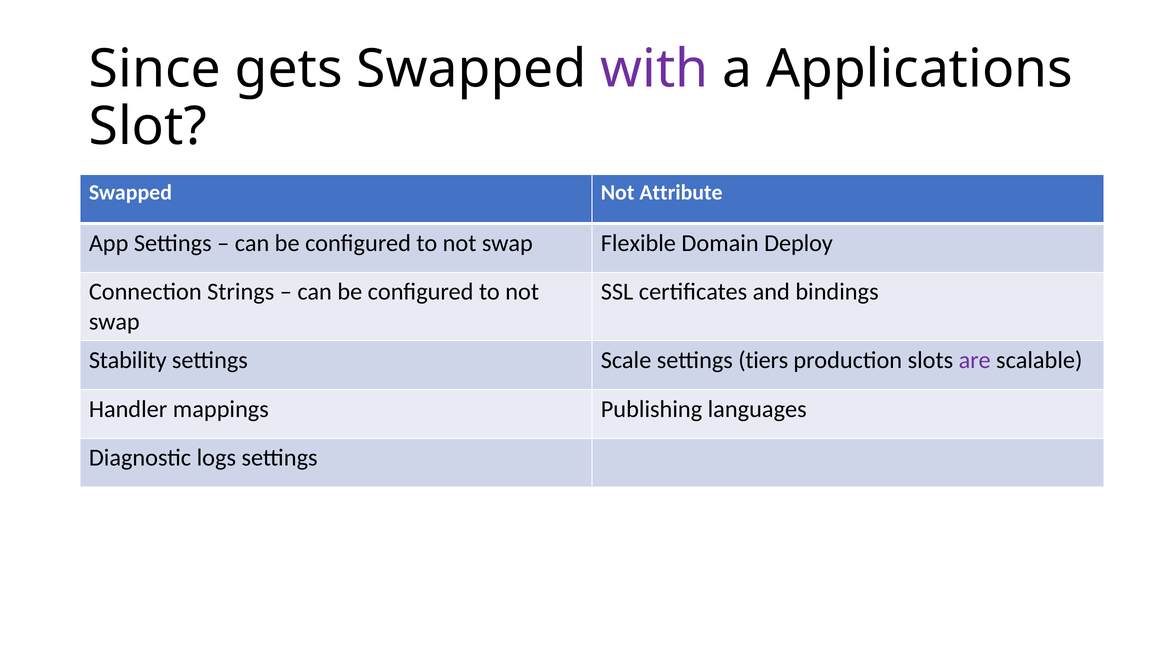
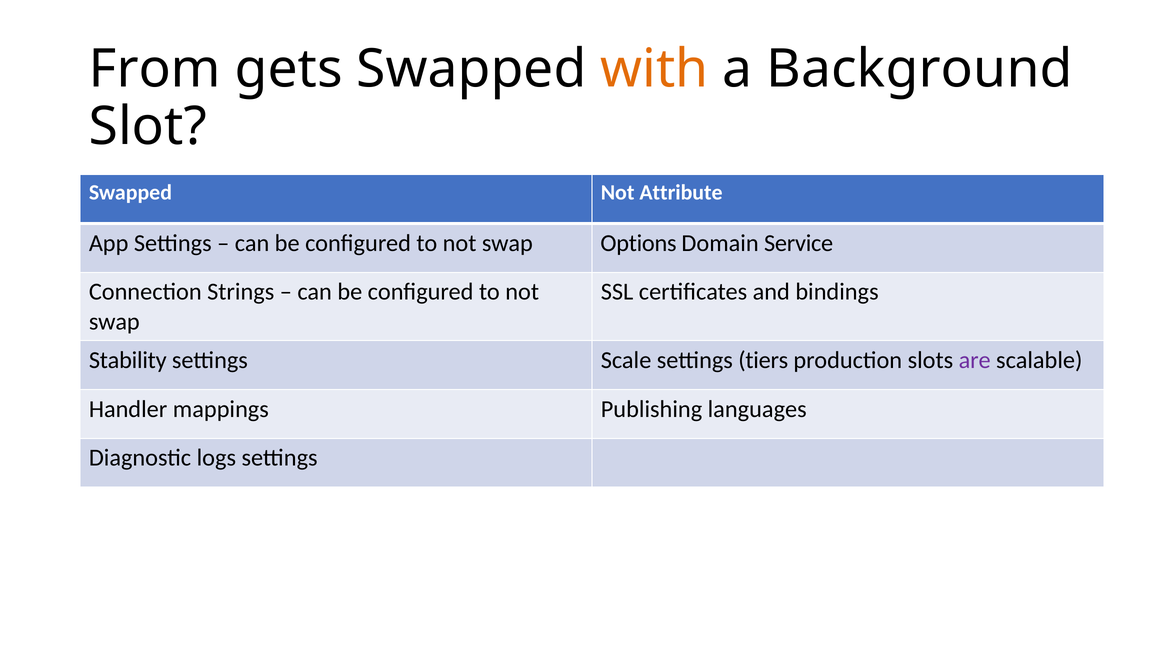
Since: Since -> From
with colour: purple -> orange
Applications: Applications -> Background
Flexible: Flexible -> Options
Deploy: Deploy -> Service
